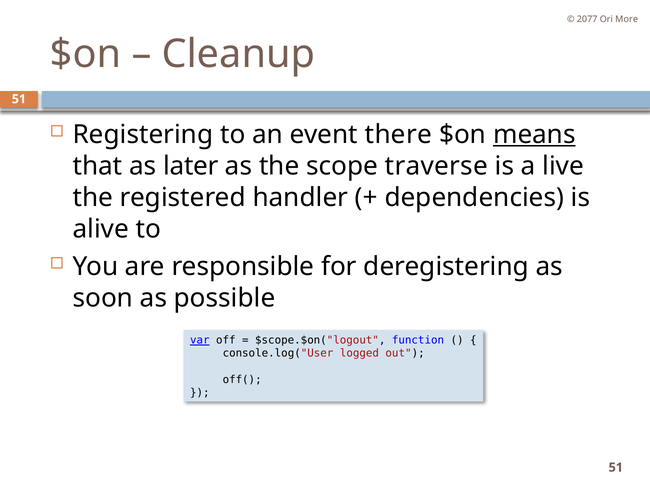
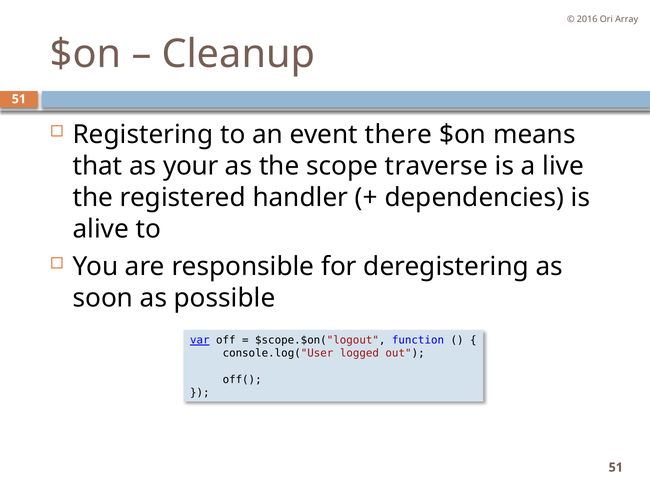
2077: 2077 -> 2016
More: More -> Array
means underline: present -> none
later: later -> your
